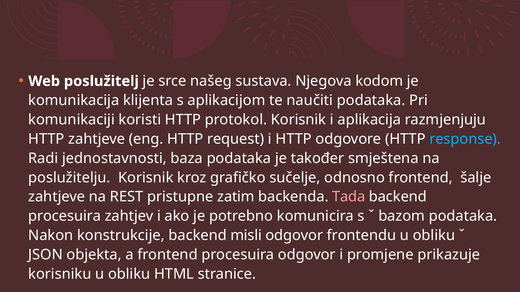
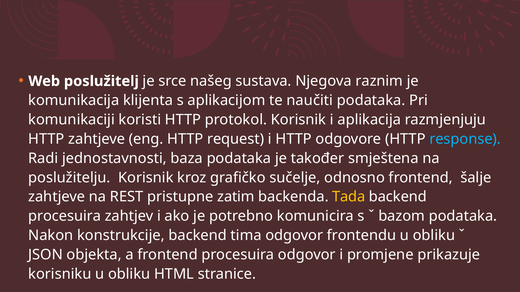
kodom: kodom -> raznim
Tada colour: pink -> yellow
misli: misli -> tima
